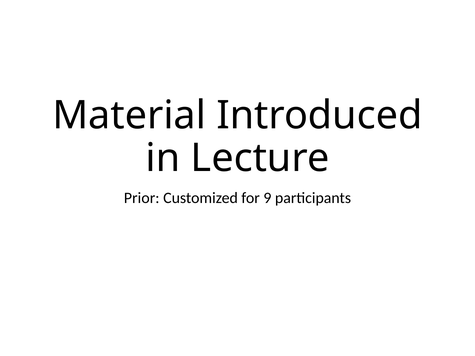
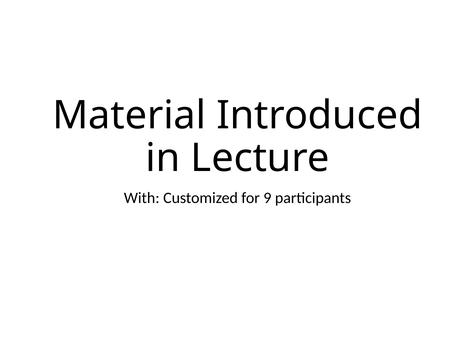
Prior: Prior -> With
